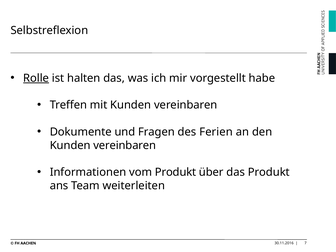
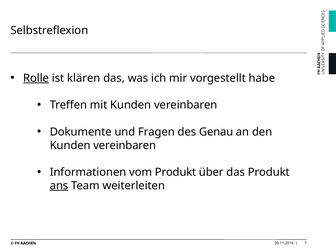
halten: halten -> klären
Ferien: Ferien -> Genau
ans underline: none -> present
